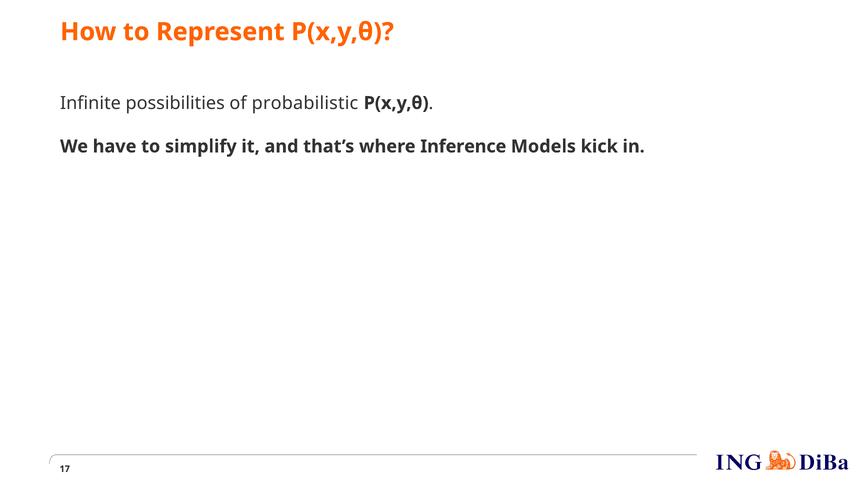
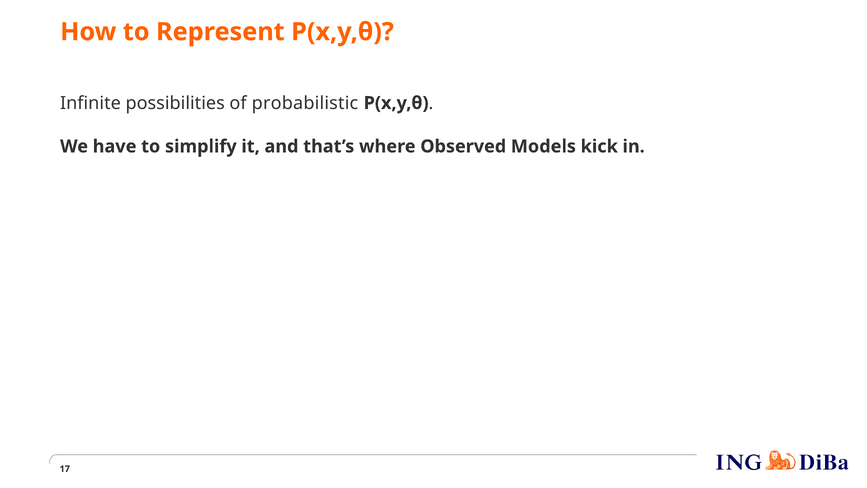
Inference: Inference -> Observed
